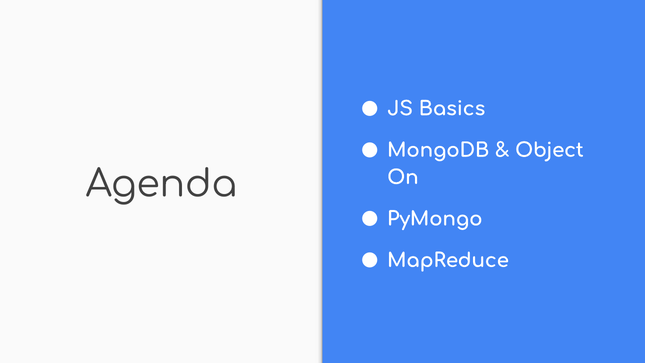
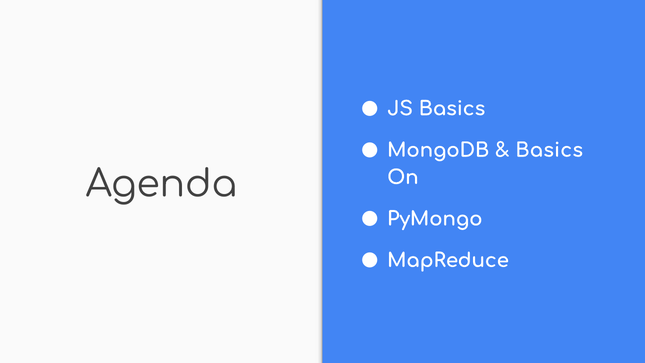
Object at (549, 150): Object -> Basics
